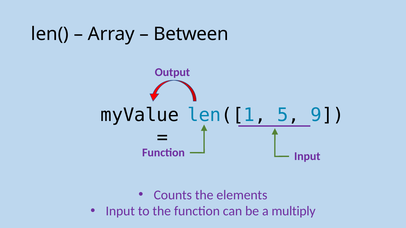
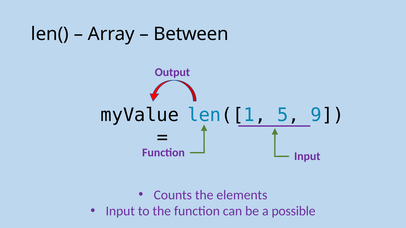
multiply: multiply -> possible
